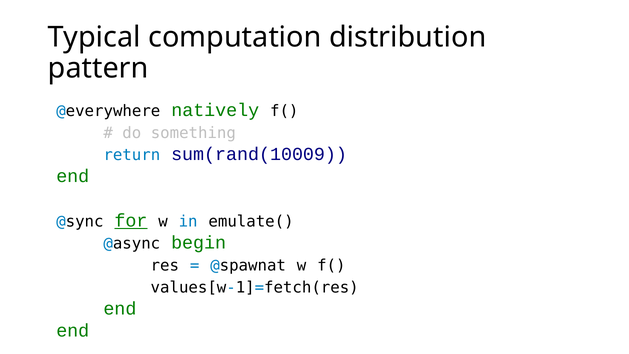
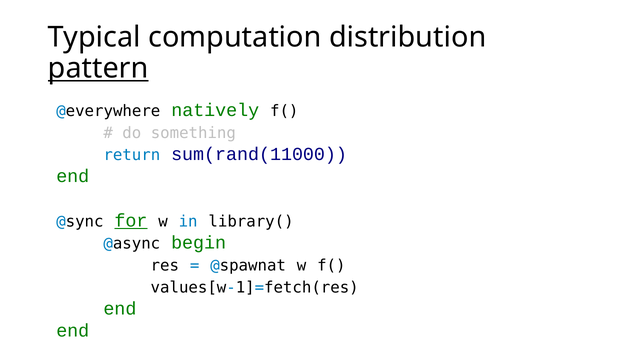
pattern underline: none -> present
sum(rand(10009: sum(rand(10009 -> sum(rand(11000
emulate(: emulate( -> library(
